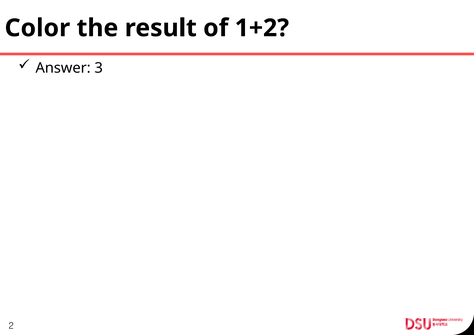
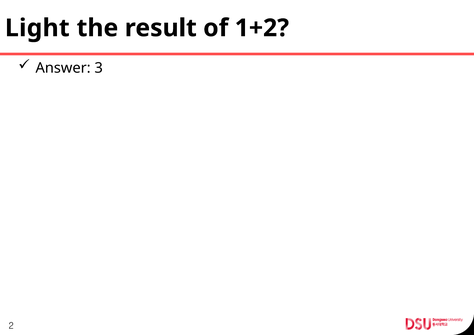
Color: Color -> Light
